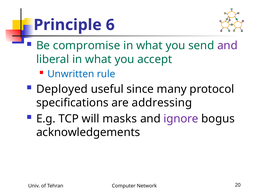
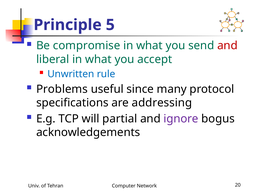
6: 6 -> 5
and at (227, 46) colour: purple -> red
Deployed: Deployed -> Problems
masks: masks -> partial
